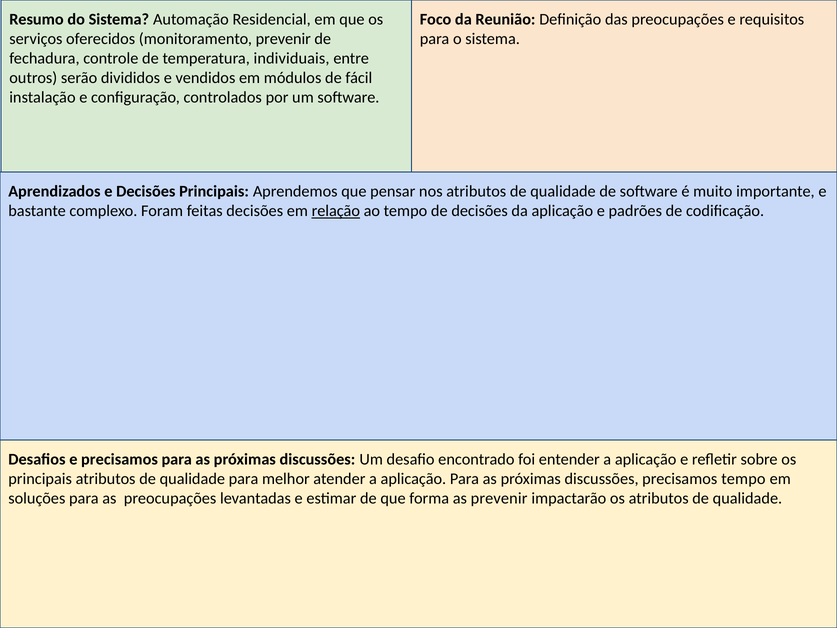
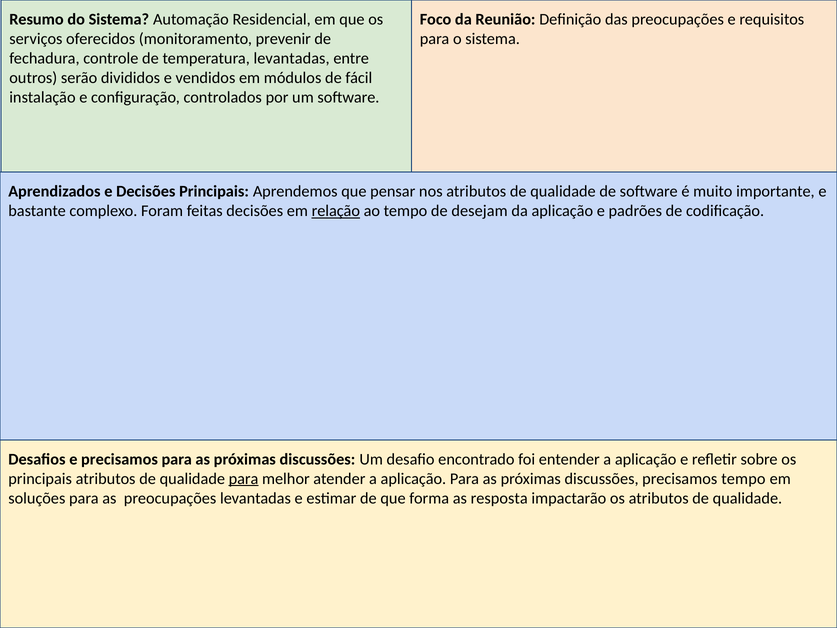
temperatura individuais: individuais -> levantadas
de decisões: decisões -> desejam
para at (244, 479) underline: none -> present
as prevenir: prevenir -> resposta
